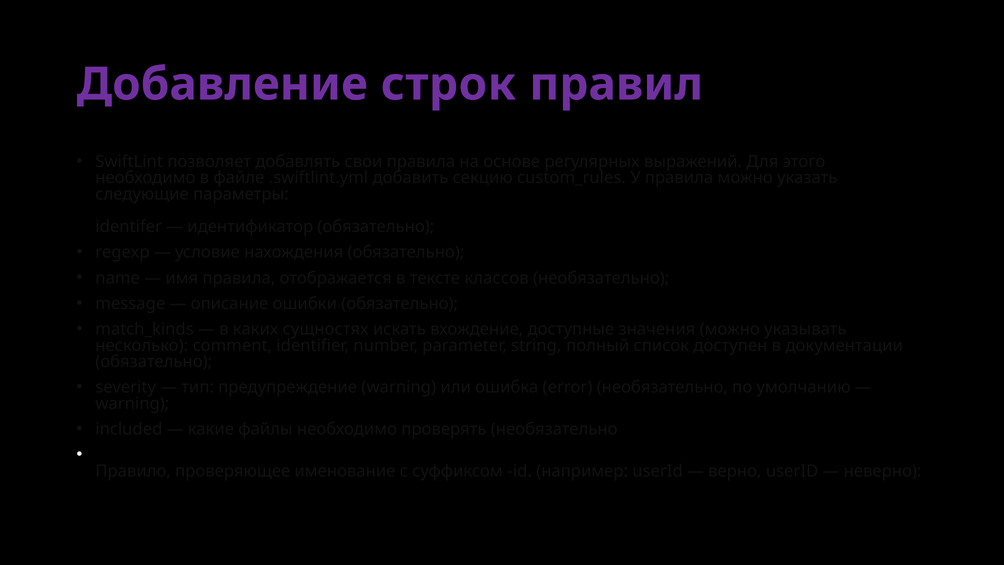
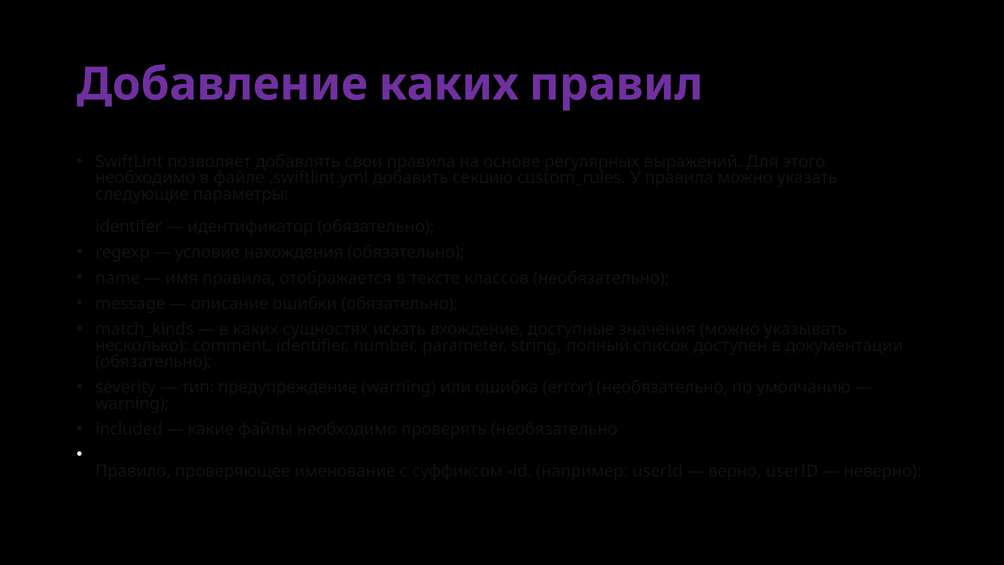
Добавление строк: строк -> каких
